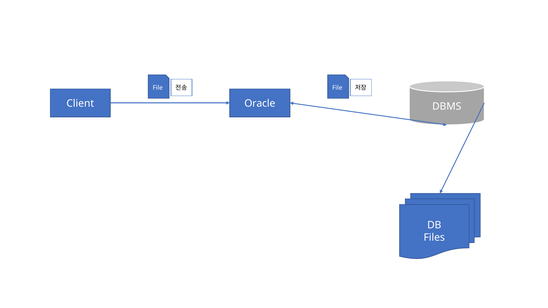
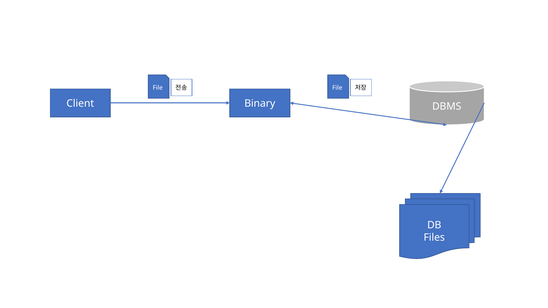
Oracle: Oracle -> Binary
